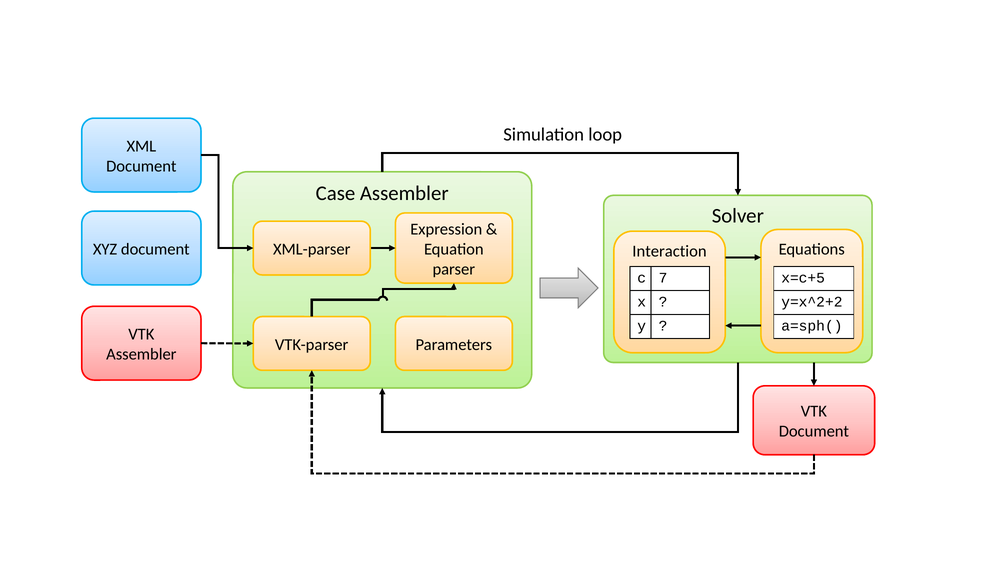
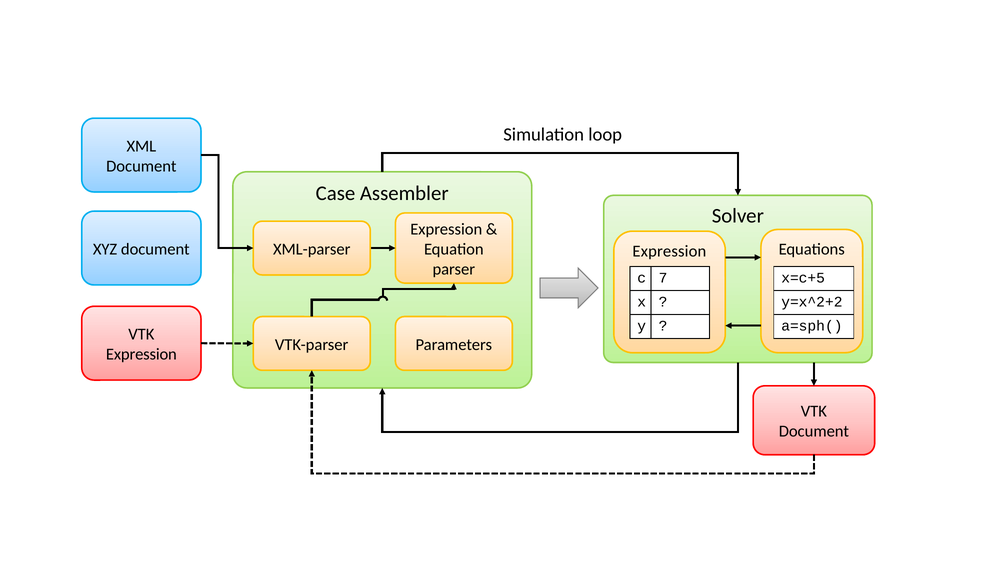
Interaction at (670, 251): Interaction -> Expression
Assembler at (141, 354): Assembler -> Expression
